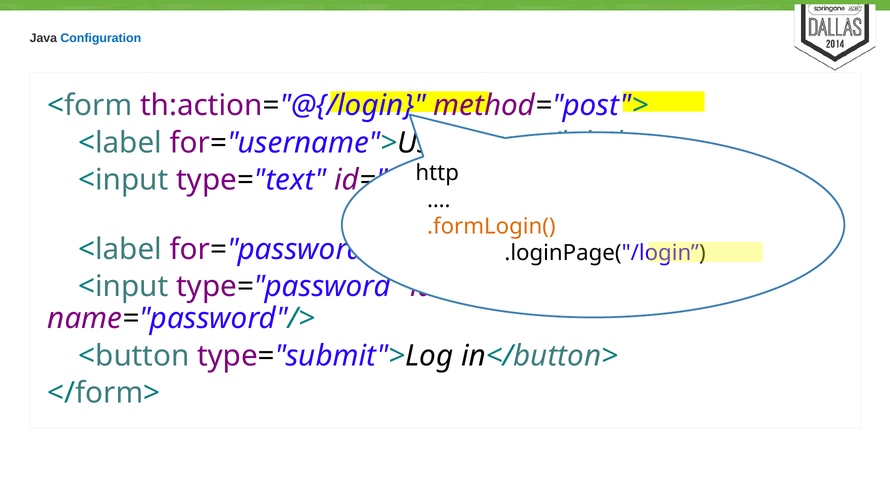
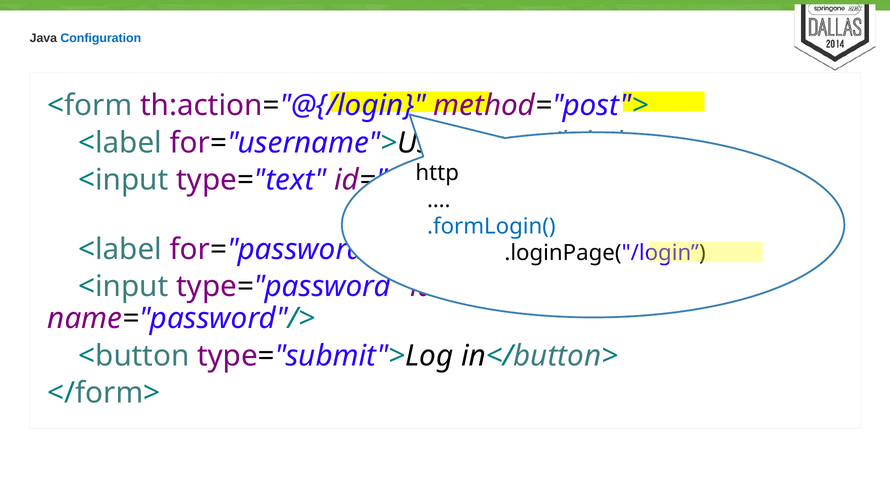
.formLogin( colour: orange -> blue
